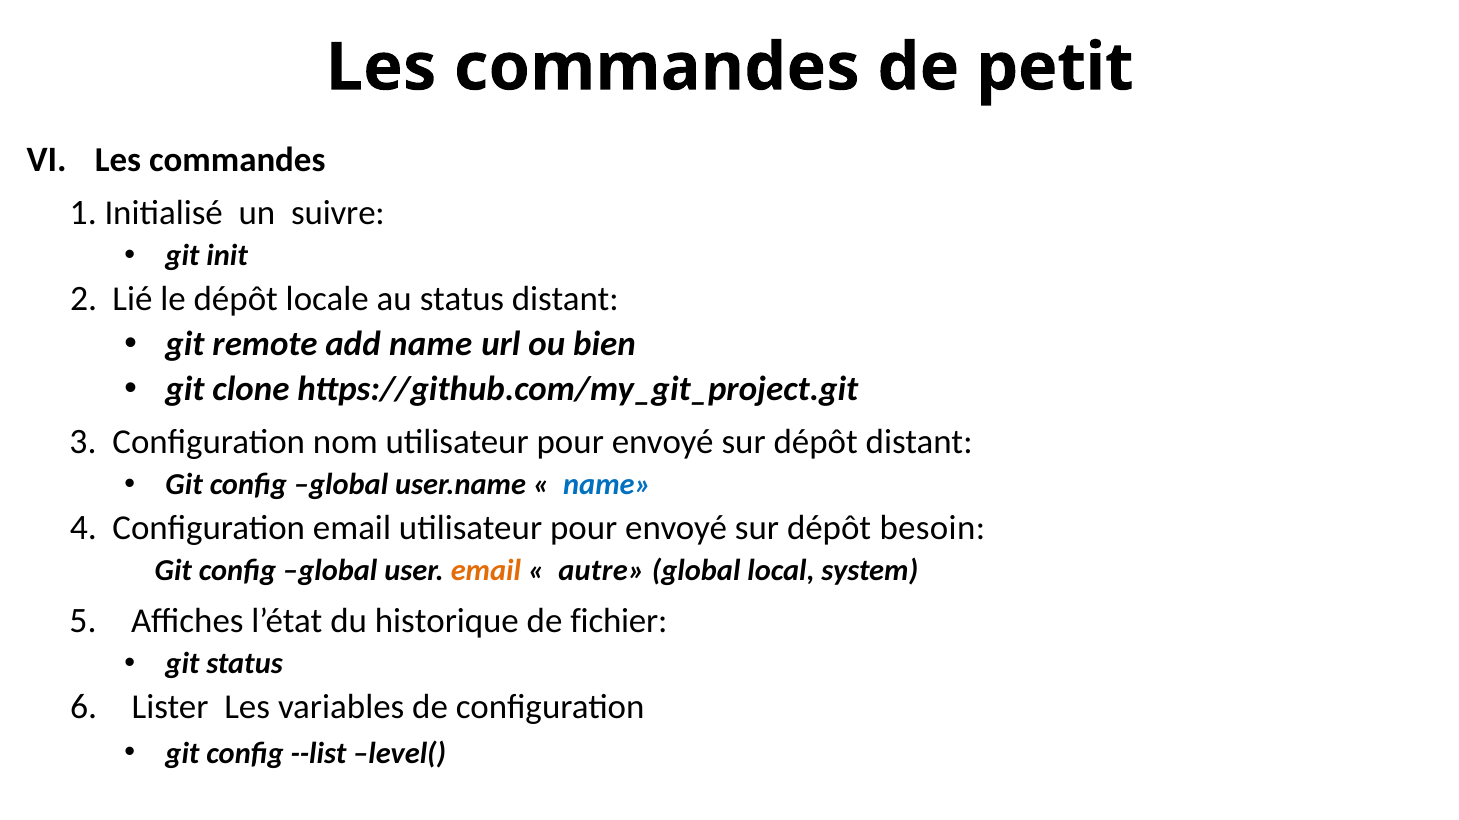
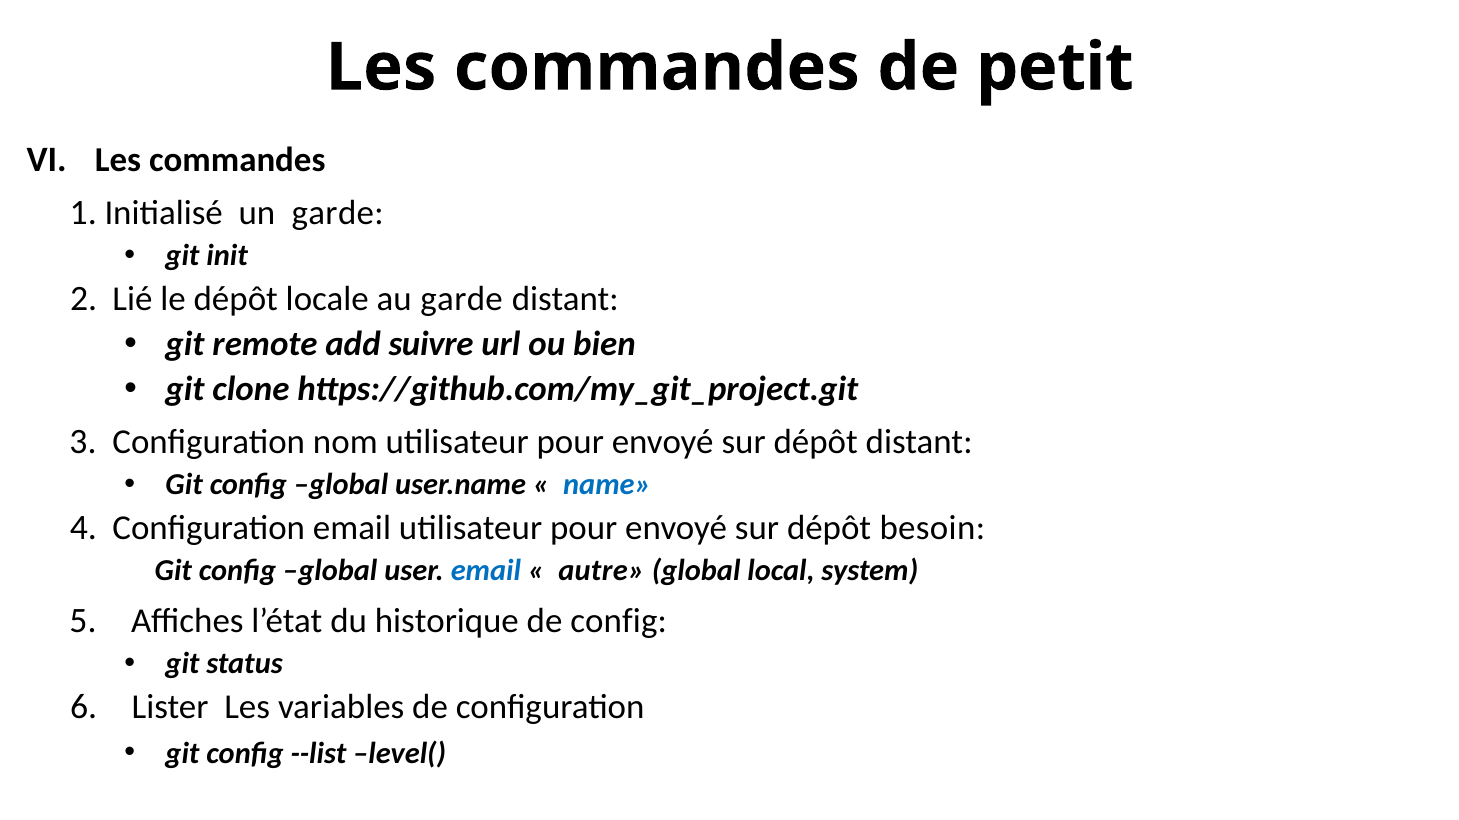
un suivre: suivre -> garde
au status: status -> garde
add name: name -> suivre
email at (486, 571) colour: orange -> blue
de fichier: fichier -> config
